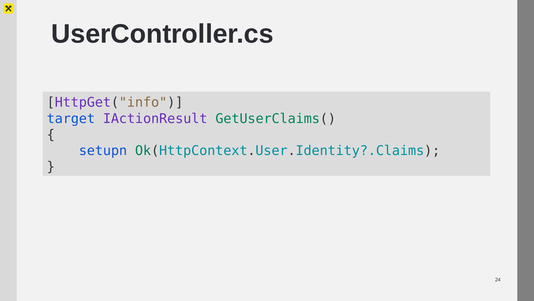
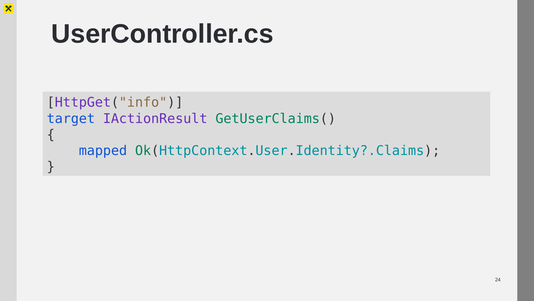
setupn: setupn -> mapped
